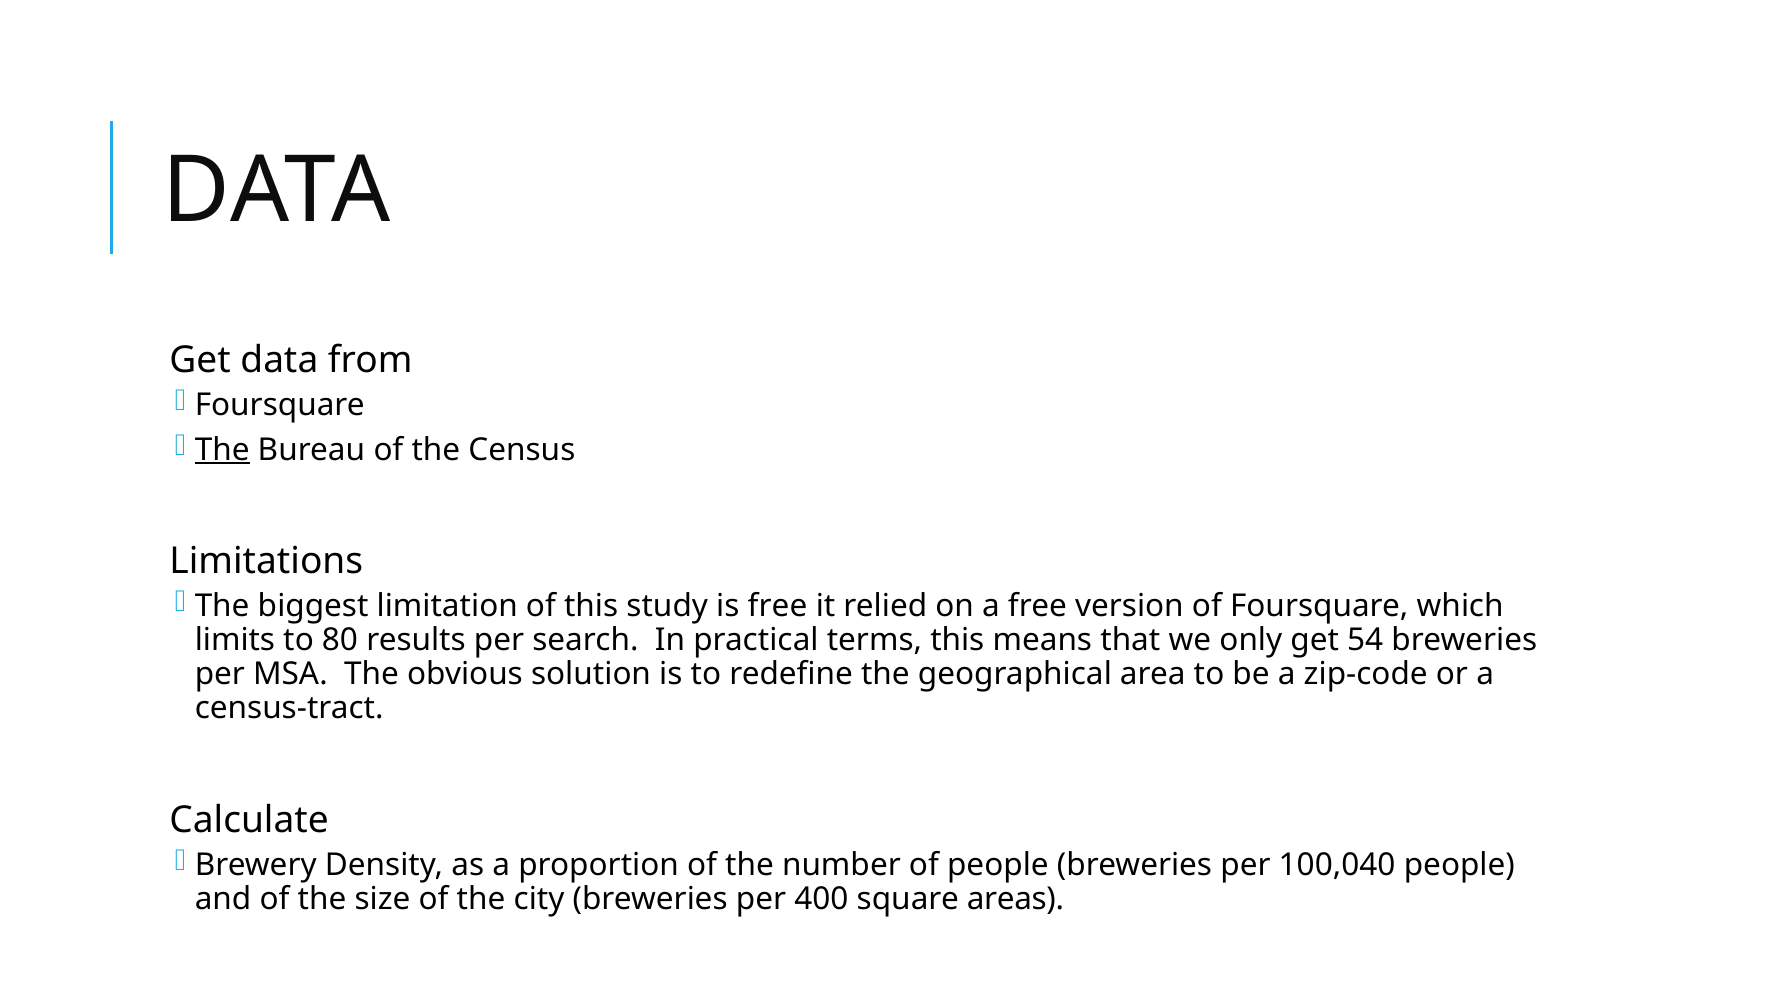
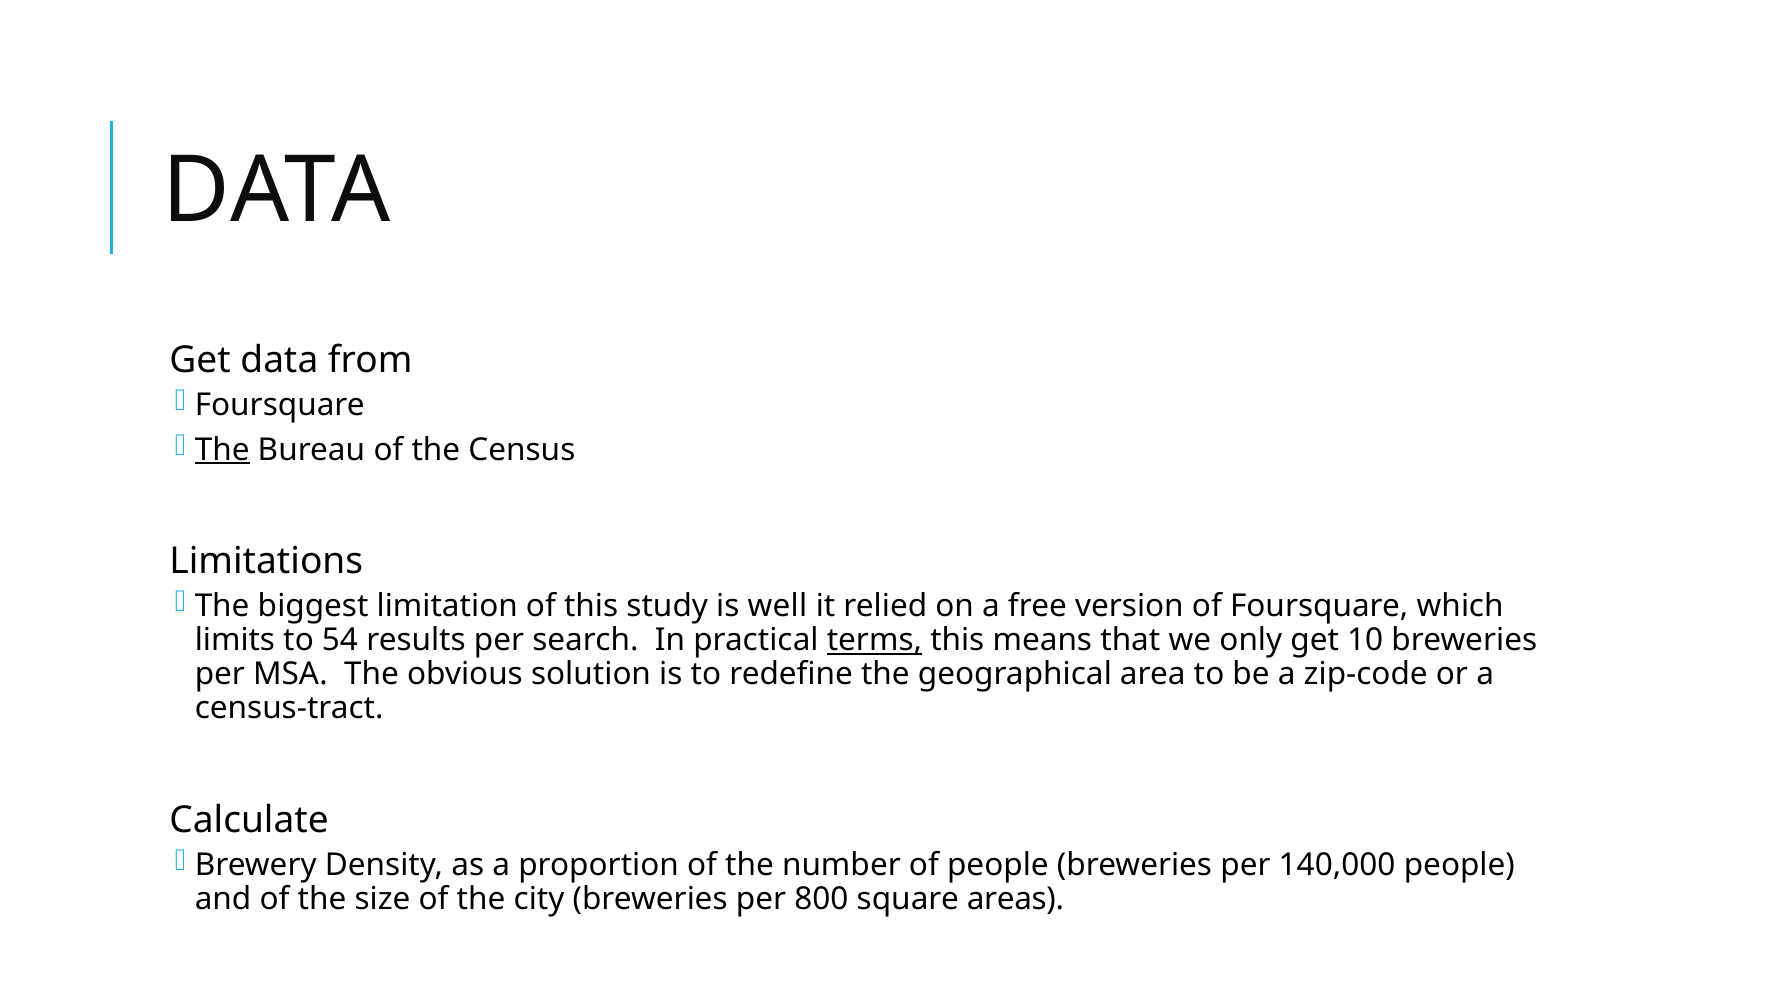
is free: free -> well
80: 80 -> 54
terms underline: none -> present
54: 54 -> 10
100,040: 100,040 -> 140,000
400: 400 -> 800
